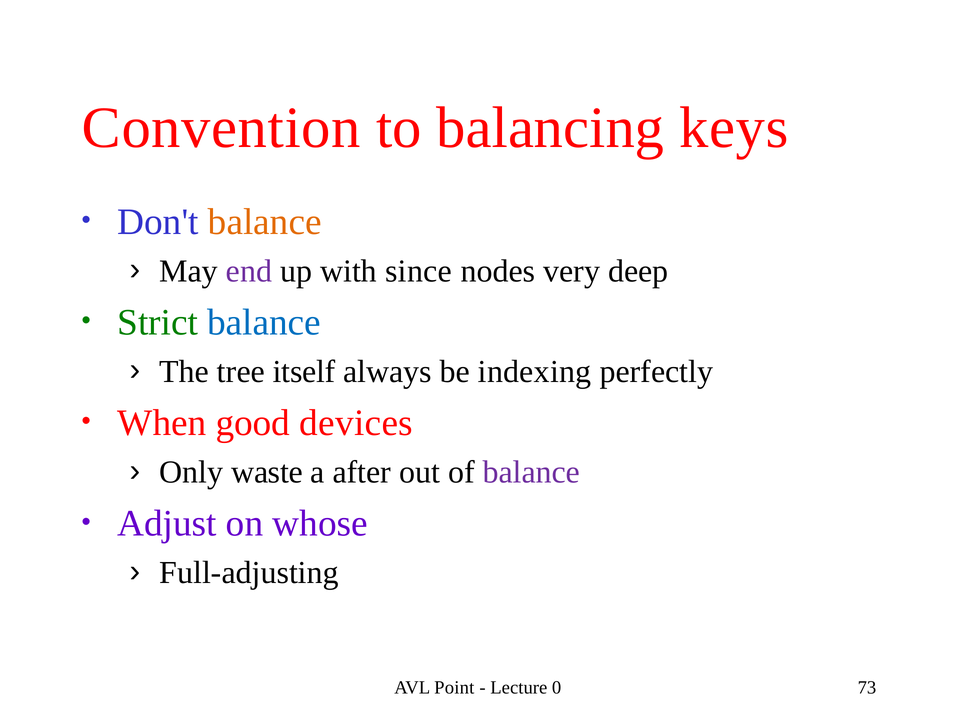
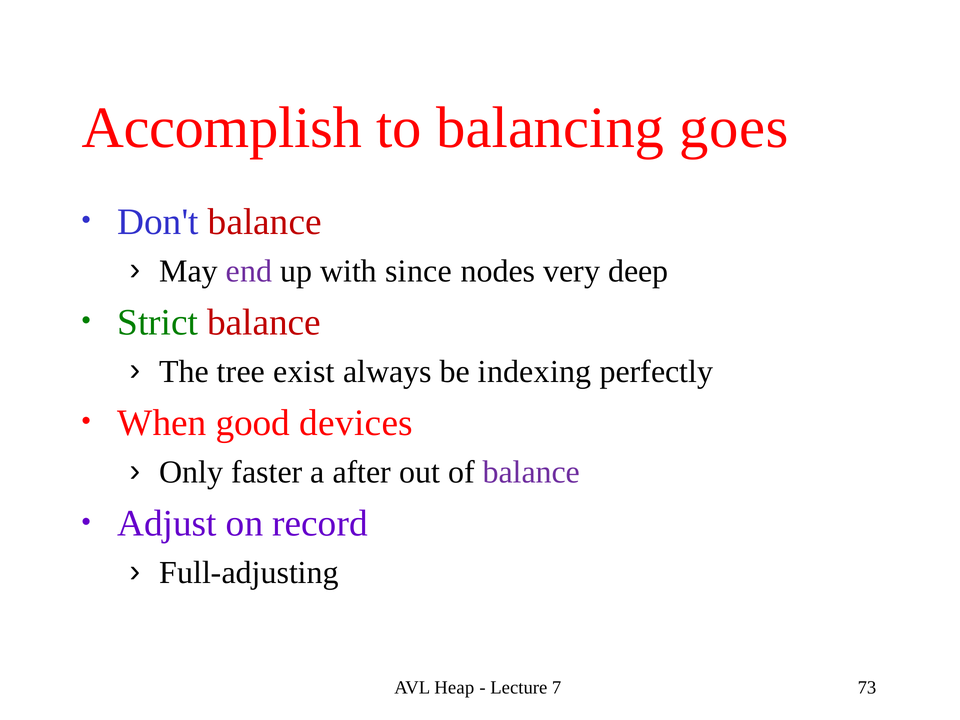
Convention: Convention -> Accomplish
keys: keys -> goes
balance at (265, 222) colour: orange -> red
balance at (264, 322) colour: blue -> red
itself: itself -> exist
waste: waste -> faster
whose: whose -> record
Point: Point -> Heap
0: 0 -> 7
